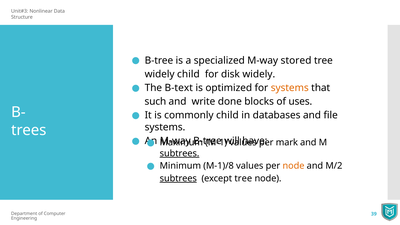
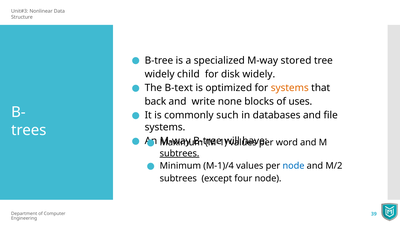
such: such -> back
done: done -> none
commonly child: child -> such
mark: mark -> word
M-1)/8: M-1)/8 -> M-1)/4
node at (293, 166) colour: orange -> blue
subtrees at (178, 178) underline: present -> none
except tree: tree -> four
